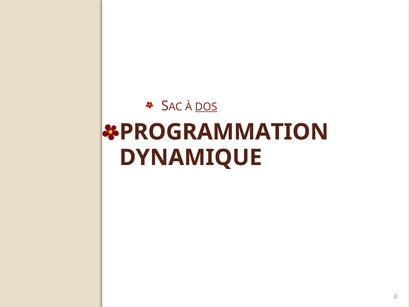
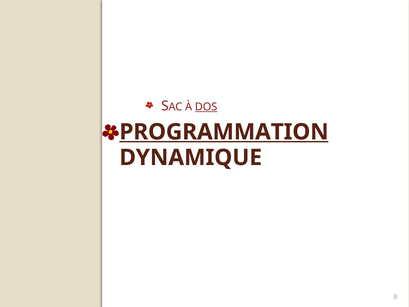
PROGRAMMATION underline: none -> present
